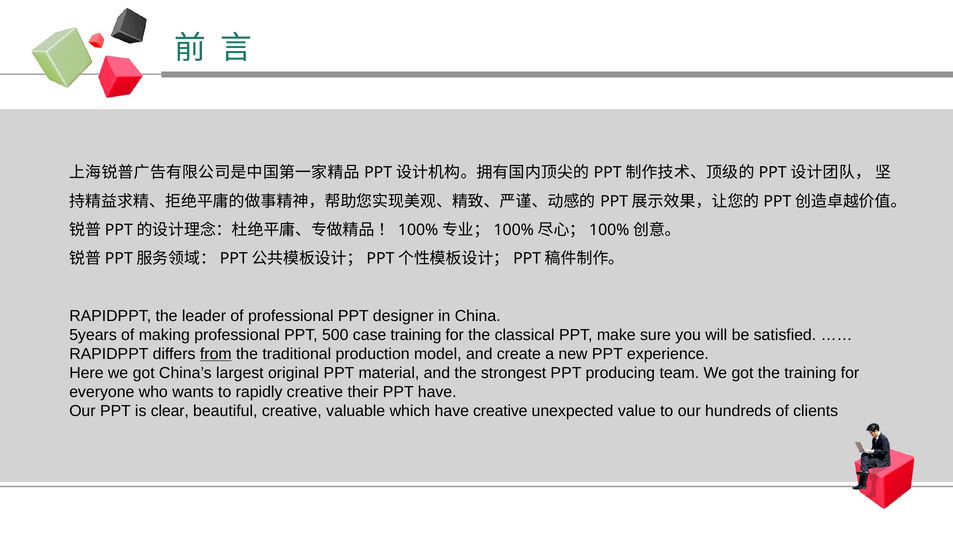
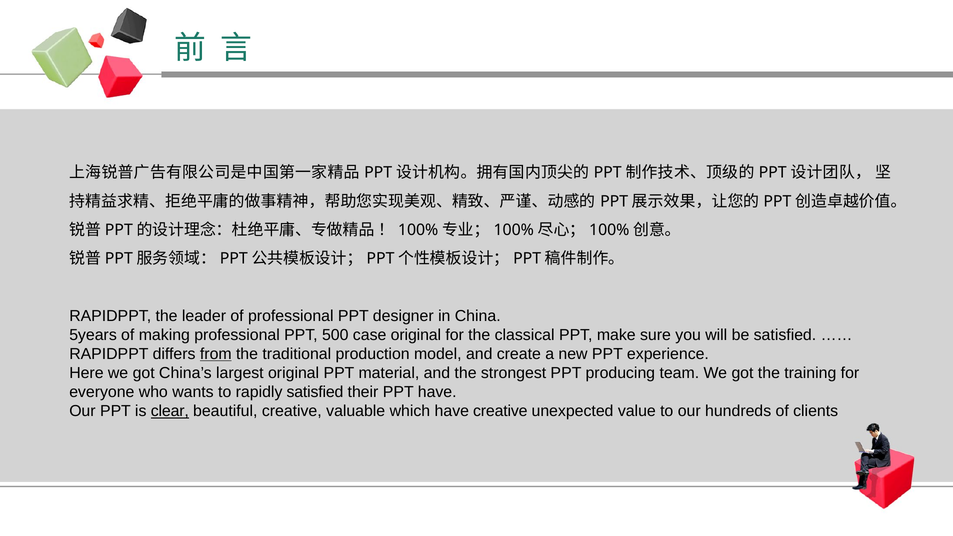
case training: training -> original
rapidly creative: creative -> satisfied
clear underline: none -> present
